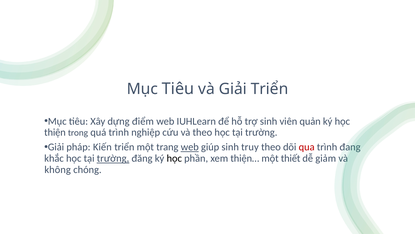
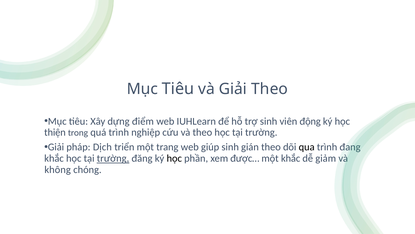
Giải Triển: Triển -> Theo
quản: quản -> động
Kiến: Kiến -> Dịch
web at (190, 147) underline: present -> none
truy: truy -> gián
qua colour: red -> black
thiện…: thiện… -> được…
một thiết: thiết -> khắc
